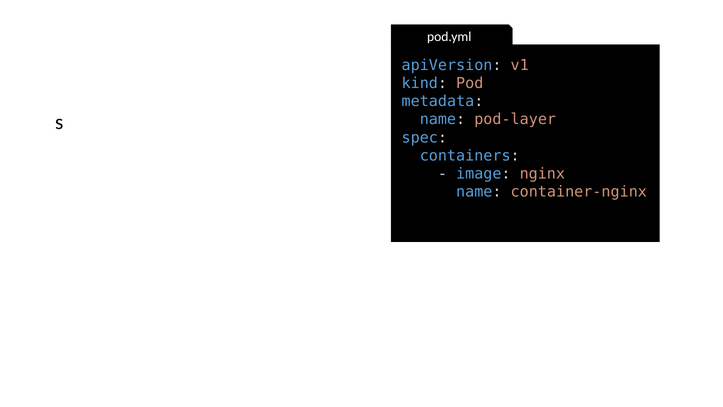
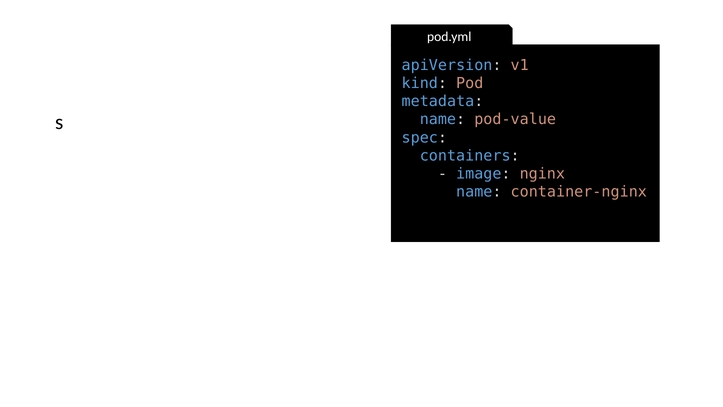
pod-layer: pod-layer -> pod-value
